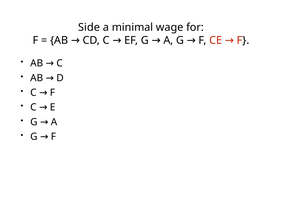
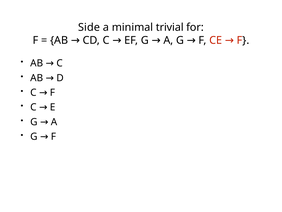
wage: wage -> trivial
